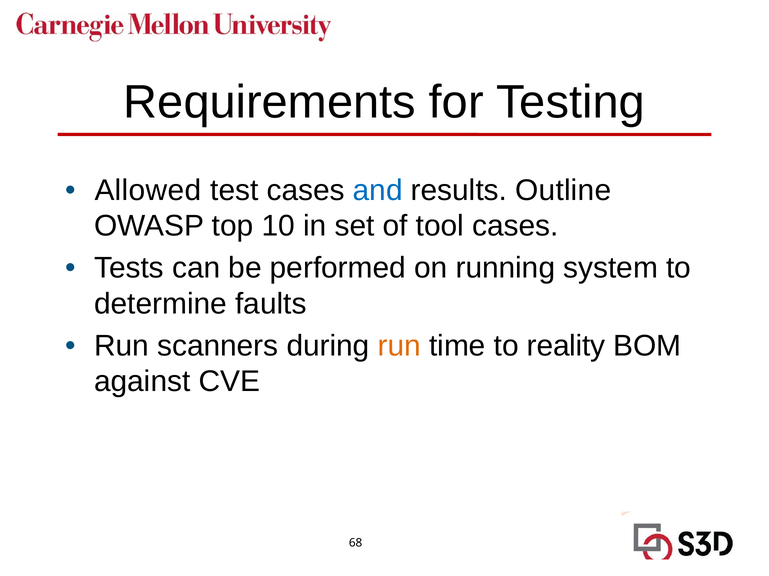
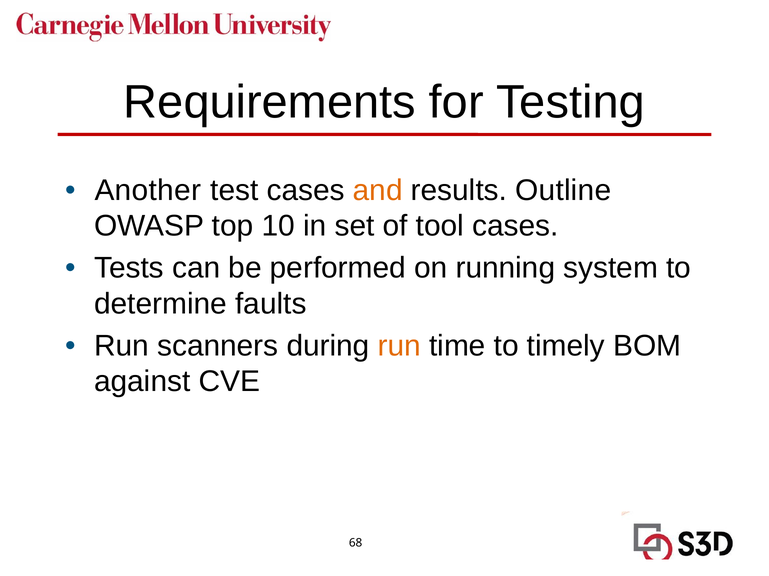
Allowed: Allowed -> Another
and colour: blue -> orange
reality: reality -> timely
